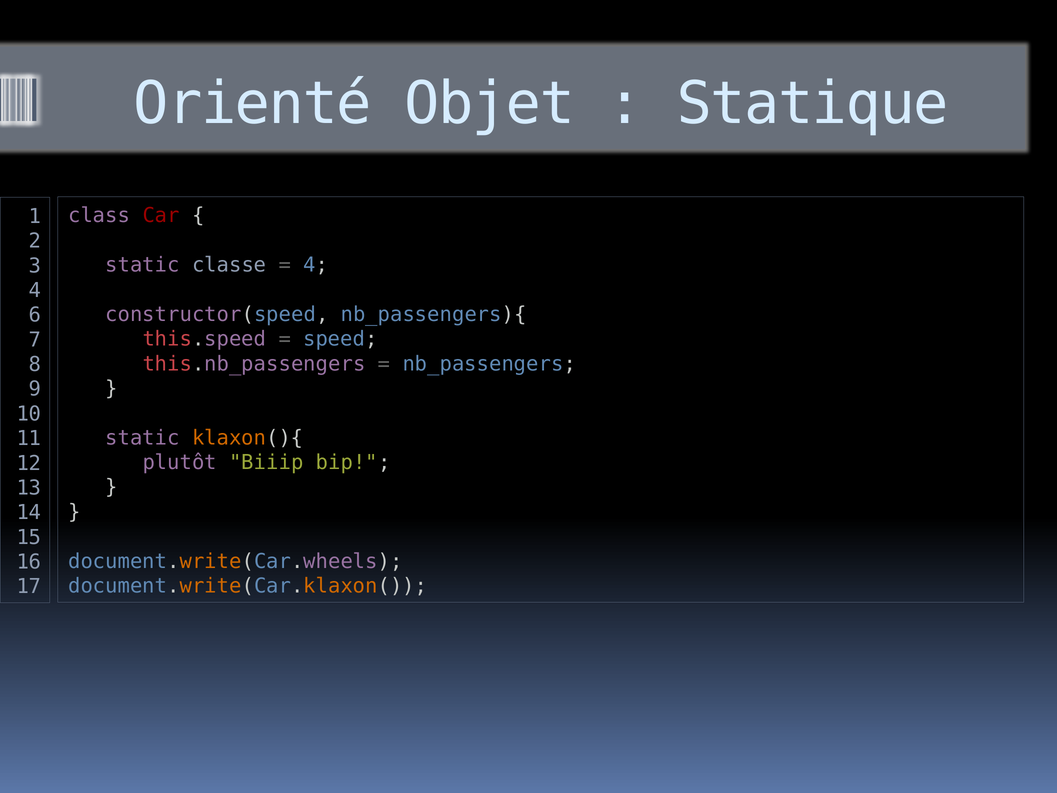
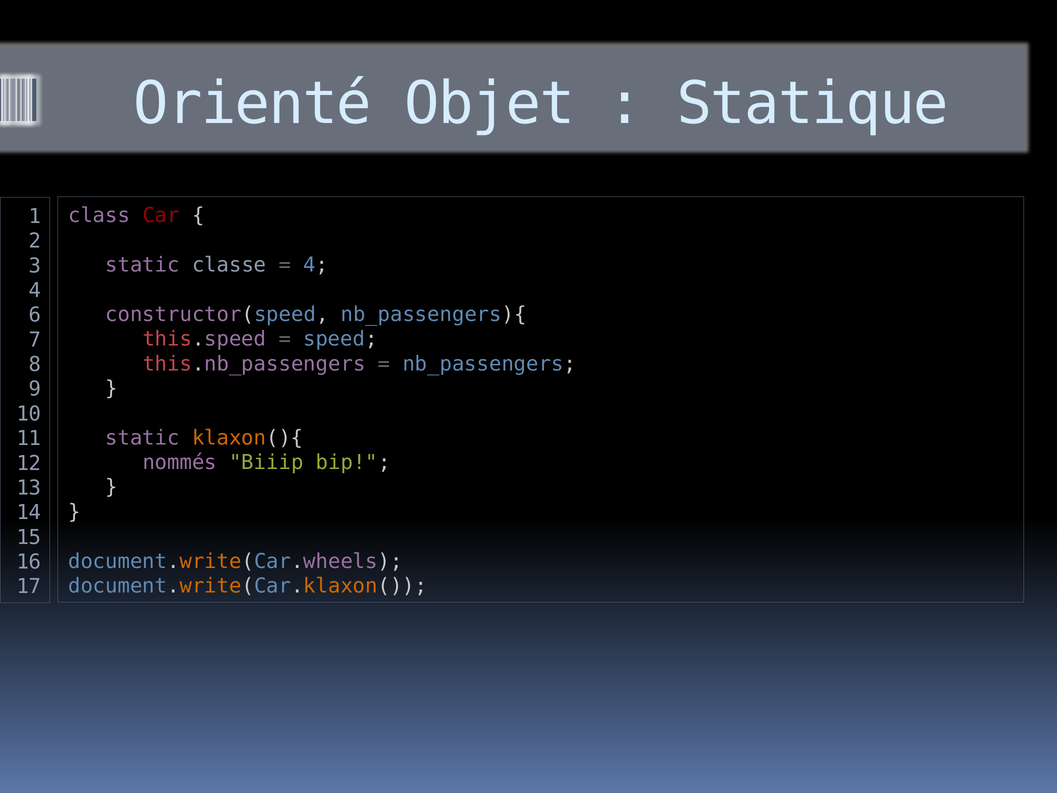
plutôt: plutôt -> nommés
